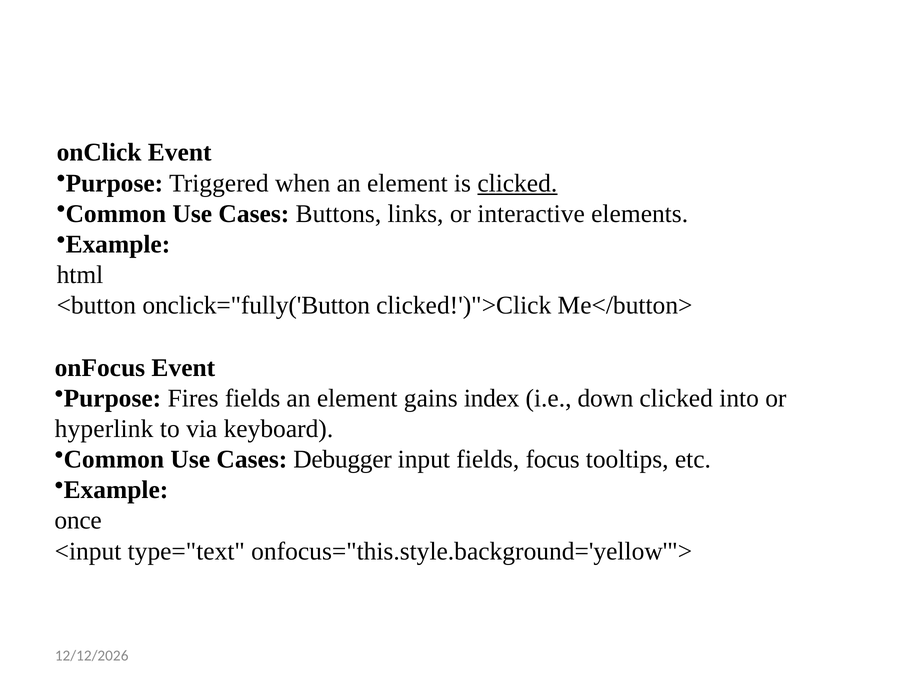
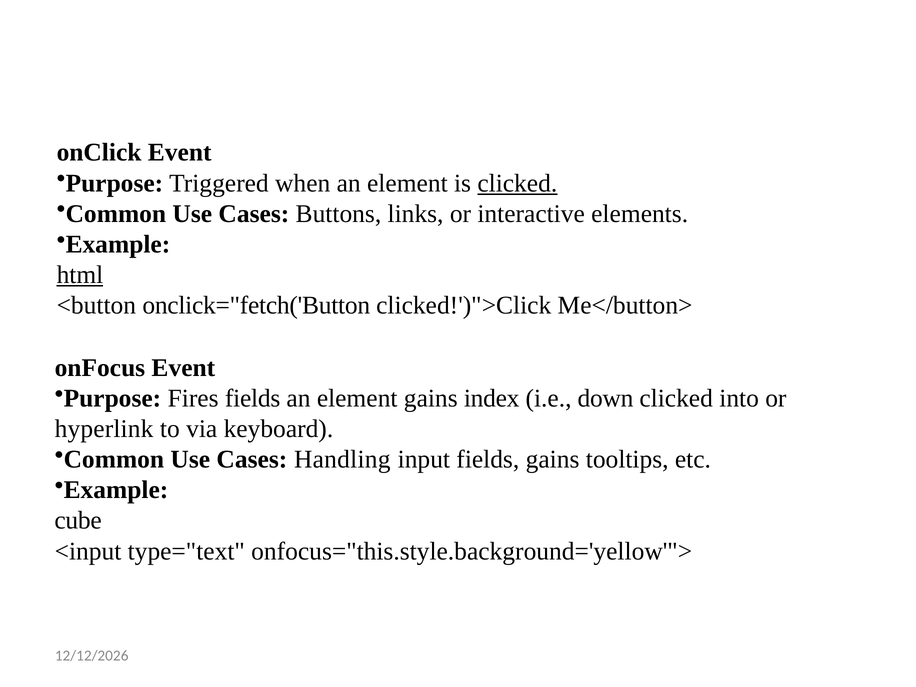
html underline: none -> present
onclick="fully('Button: onclick="fully('Button -> onclick="fetch('Button
Debugger: Debugger -> Handling
fields focus: focus -> gains
once: once -> cube
